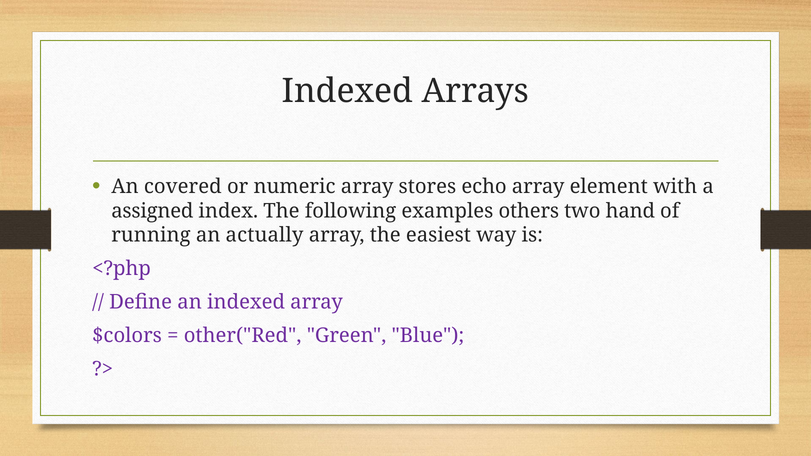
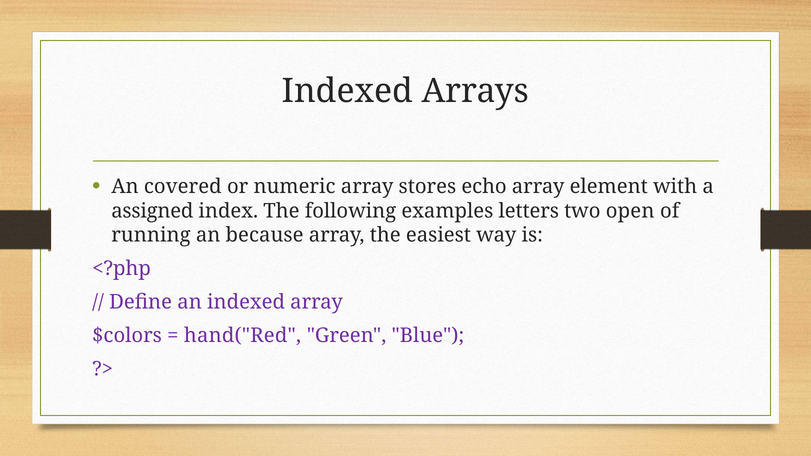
others: others -> letters
hand: hand -> open
actually: actually -> because
other("Red: other("Red -> hand("Red
